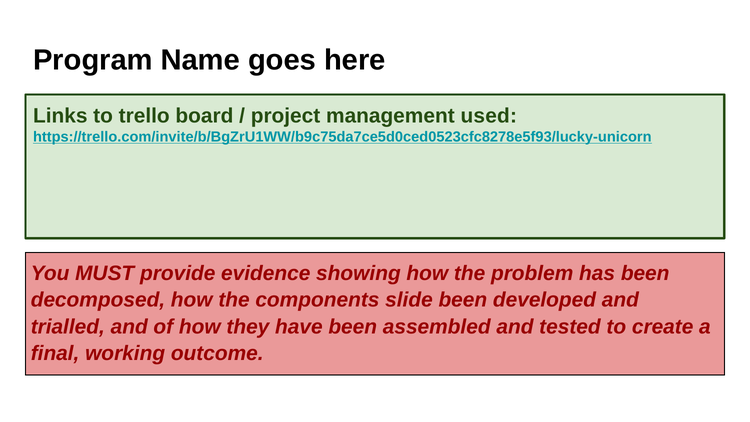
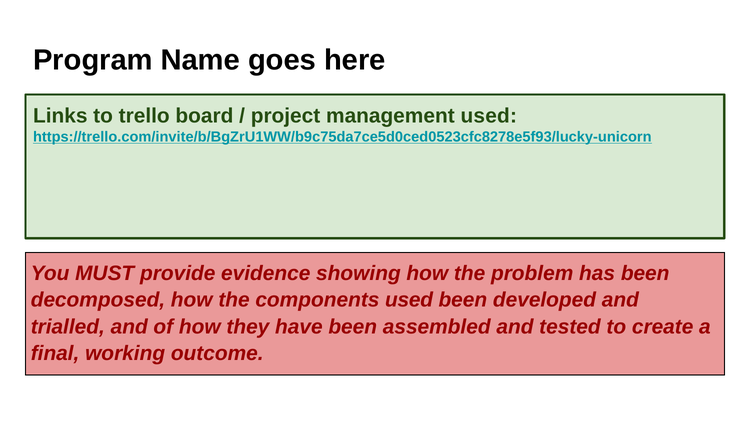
components slide: slide -> used
